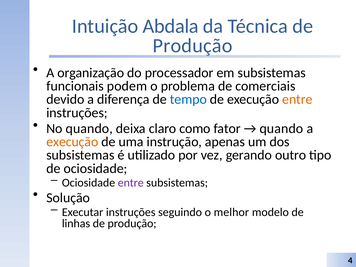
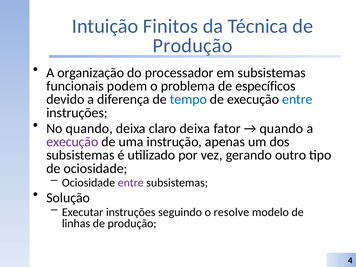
Abdala: Abdala -> Finitos
comerciais: comerciais -> específicos
entre at (297, 99) colour: orange -> blue
claro como: como -> deixa
execução at (72, 142) colour: orange -> purple
melhor: melhor -> resolve
